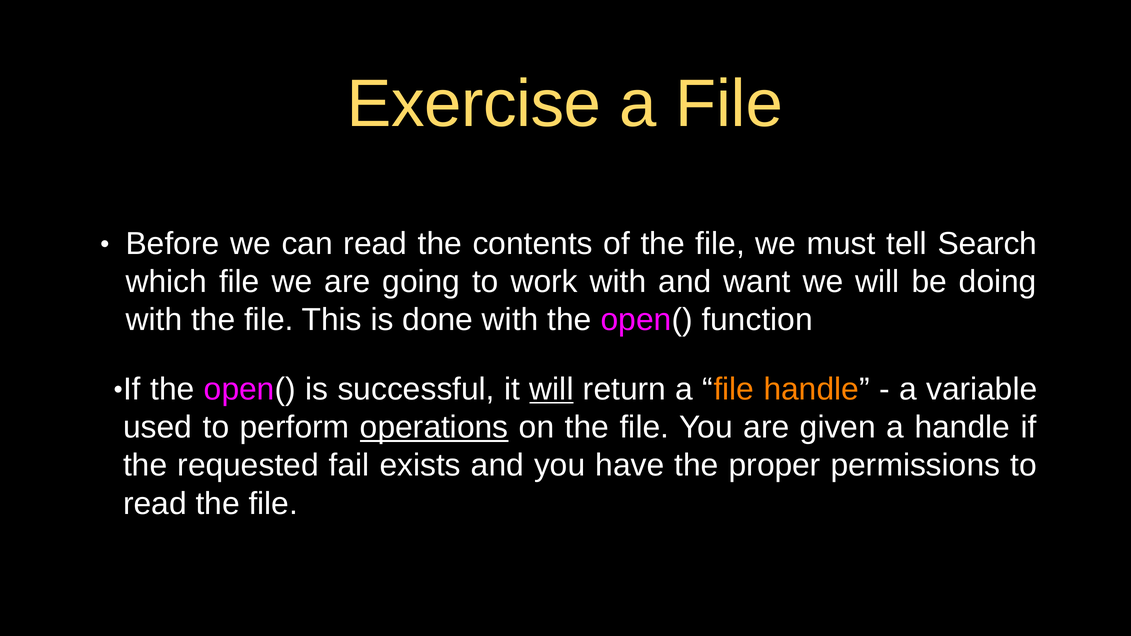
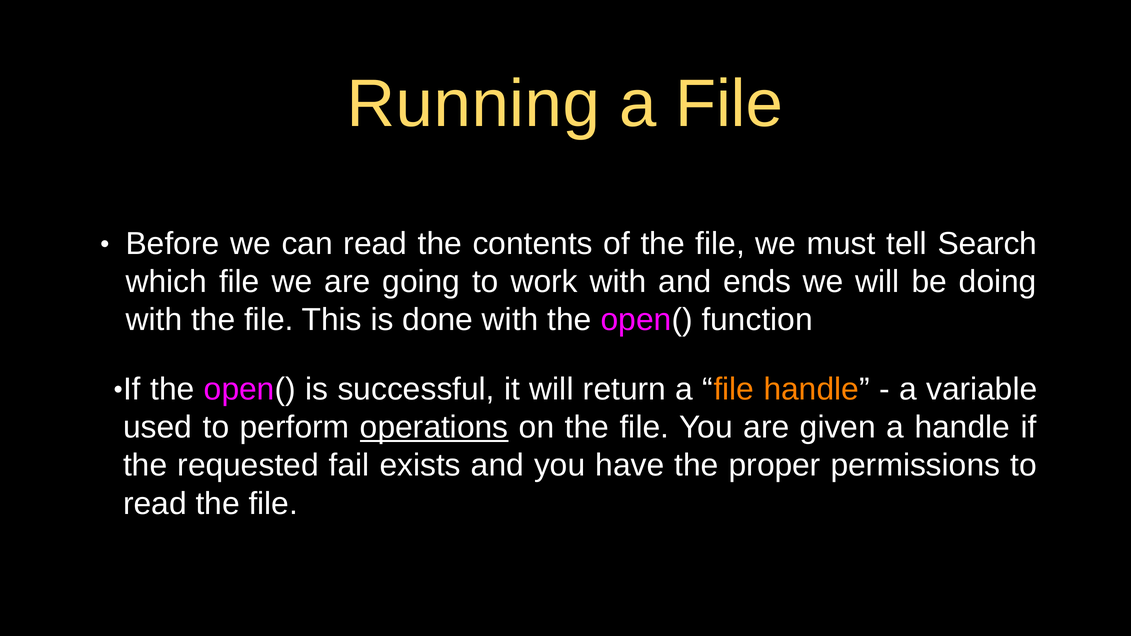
Exercise: Exercise -> Running
want: want -> ends
will at (552, 389) underline: present -> none
